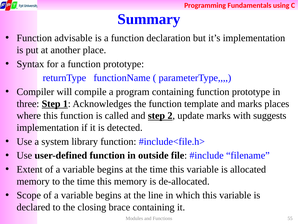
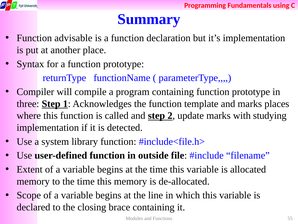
suggests: suggests -> studying
